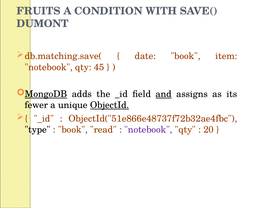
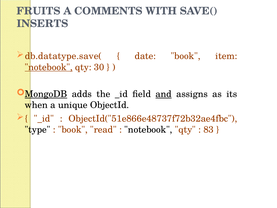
CONDITION: CONDITION -> COMMENTS
DUMONT: DUMONT -> INSERTS
db.matching.save(: db.matching.save( -> db.datatype.save(
notebook at (49, 67) underline: none -> present
45: 45 -> 30
fewer: fewer -> when
ObjectId underline: present -> none
notebook at (148, 129) colour: purple -> black
20: 20 -> 83
